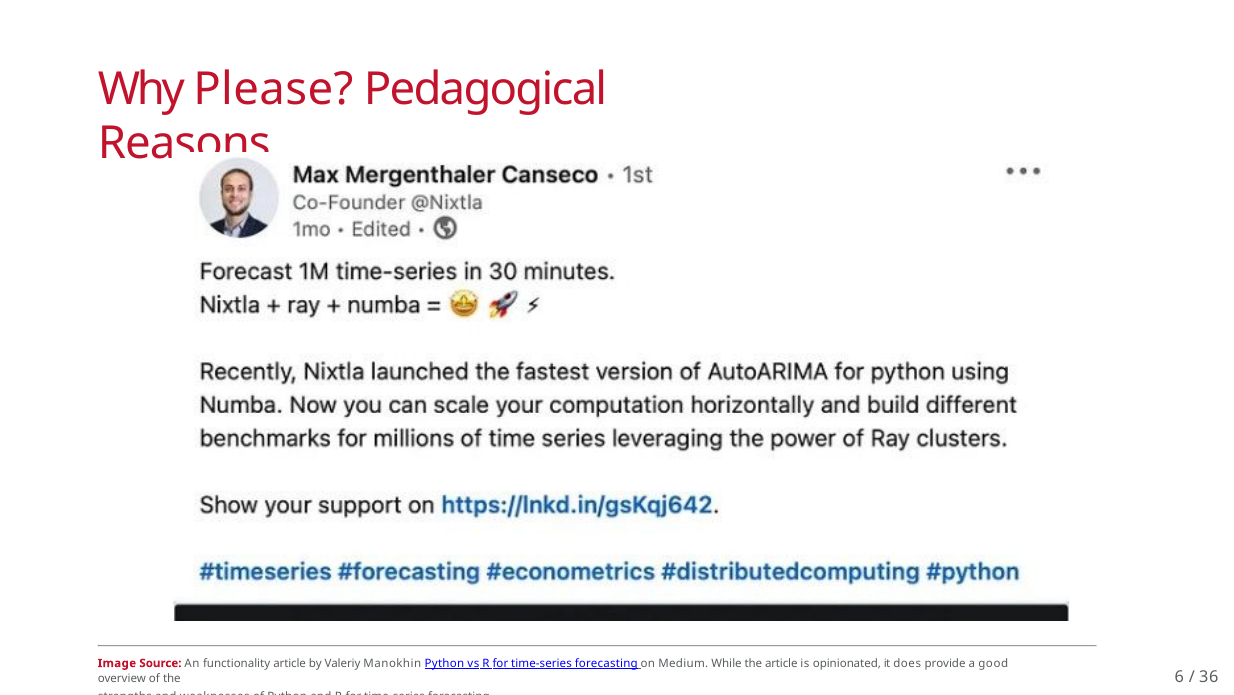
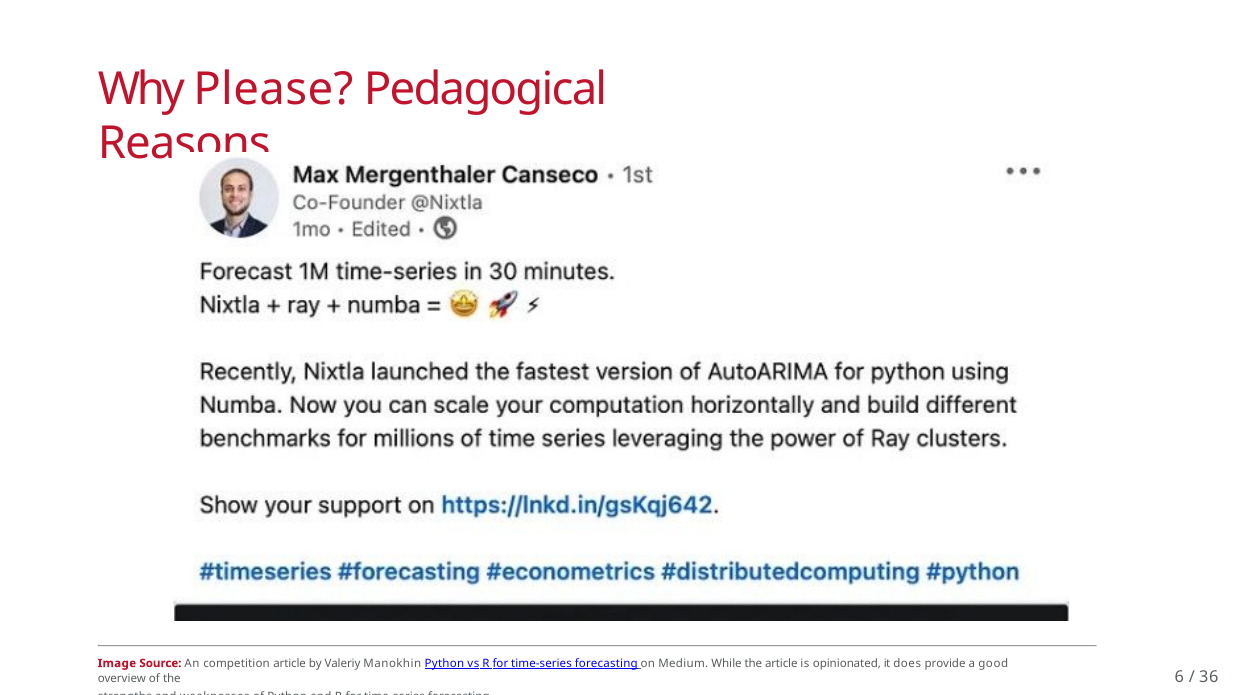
functionality: functionality -> competition
